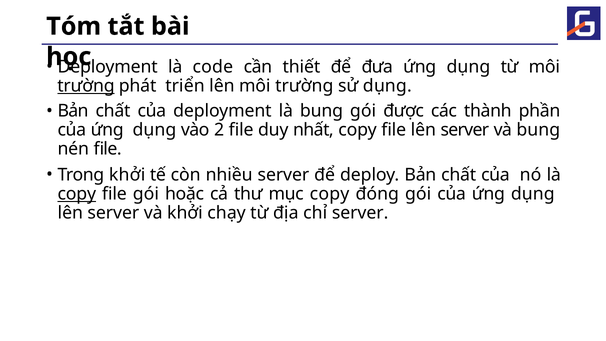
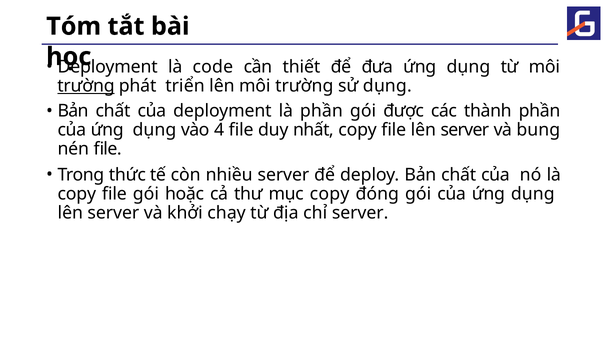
là bung: bung -> phần
2: 2 -> 4
Trong khởi: khởi -> thức
copy at (77, 194) underline: present -> none
